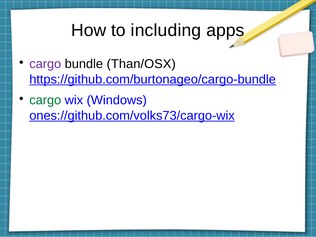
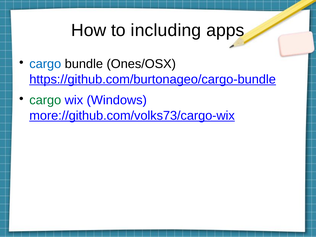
cargo at (45, 64) colour: purple -> blue
Than/OSX: Than/OSX -> Ones/OSX
ones://github.com/volks73/cargo-wix: ones://github.com/volks73/cargo-wix -> more://github.com/volks73/cargo-wix
